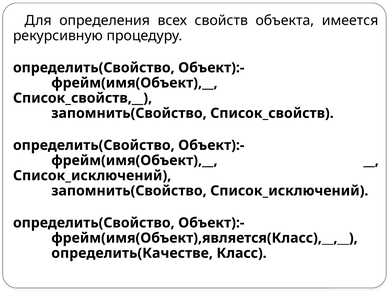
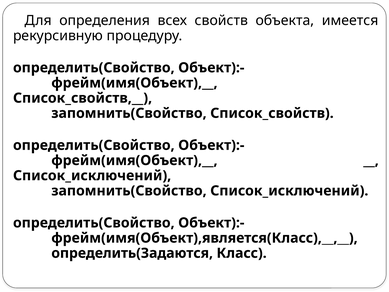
определить(Качестве: определить(Качестве -> определить(Задаются
